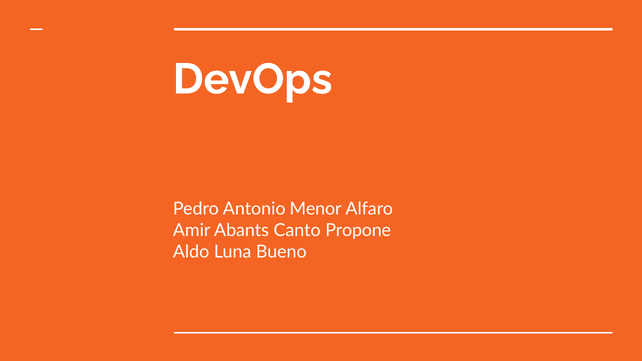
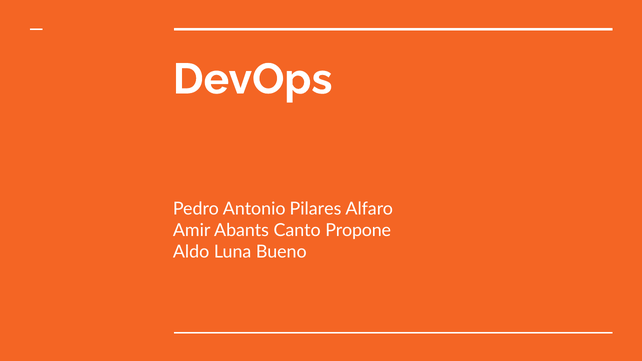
Menor: Menor -> Pilares
